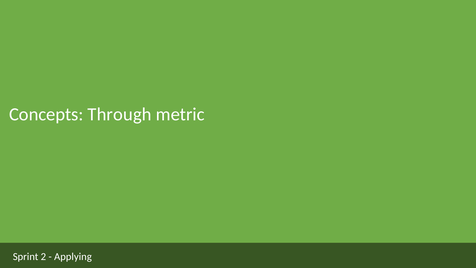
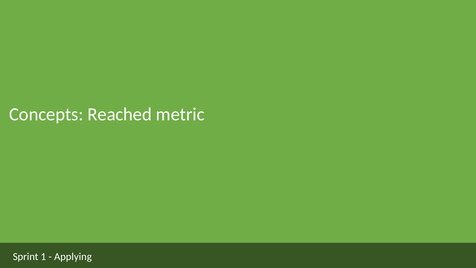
Through: Through -> Reached
2: 2 -> 1
